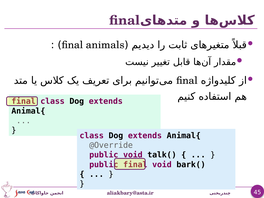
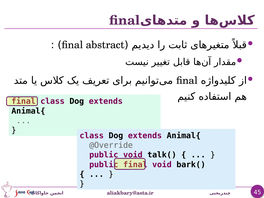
animals: animals -> abstract
